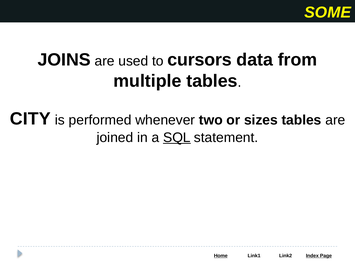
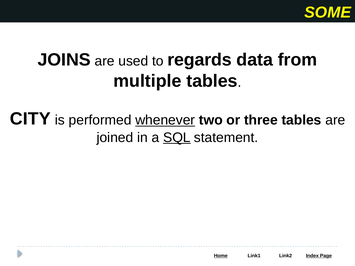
cursors: cursors -> regards
whenever underline: none -> present
sizes: sizes -> three
